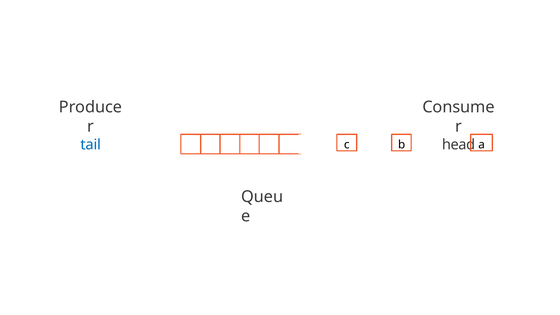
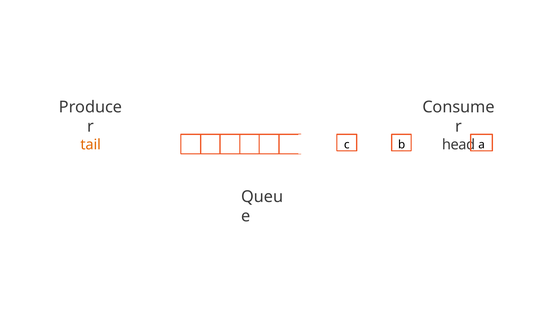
tail colour: blue -> orange
